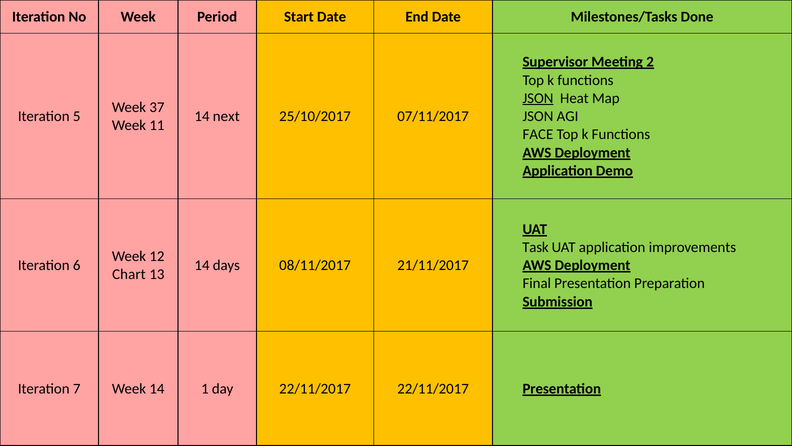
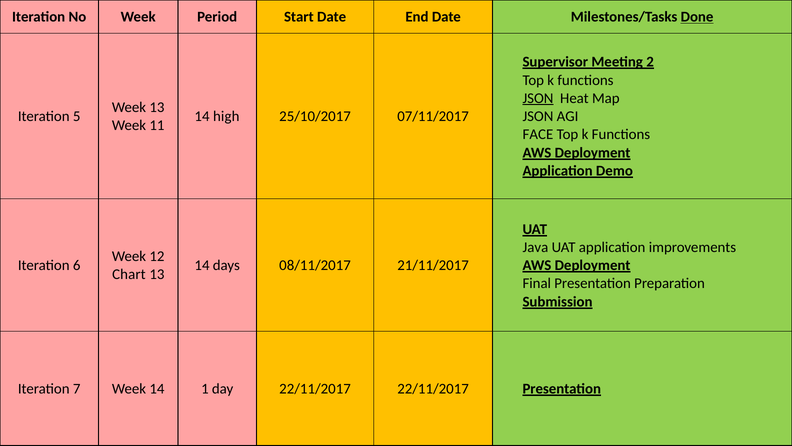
Done underline: none -> present
Week 37: 37 -> 13
next: next -> high
Task: Task -> Java
